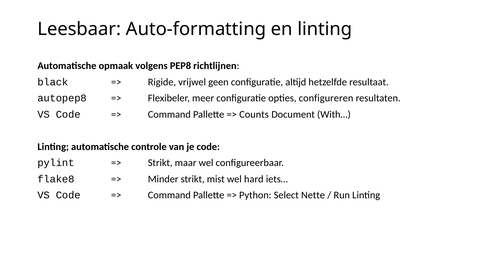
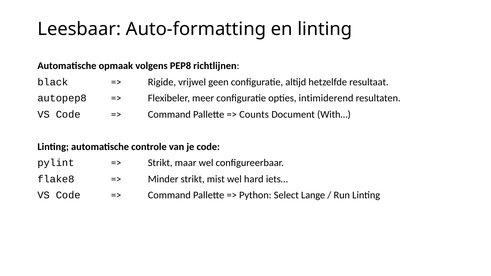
configureren: configureren -> intimiderend
Nette: Nette -> Lange
